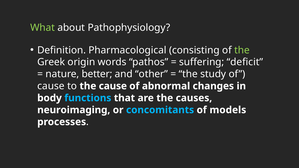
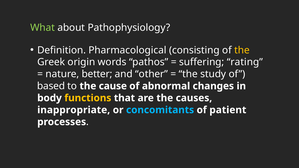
the at (242, 50) colour: light green -> yellow
deficit: deficit -> rating
cause at (51, 86): cause -> based
functions colour: light blue -> yellow
neuroimaging: neuroimaging -> inappropriate
models: models -> patient
